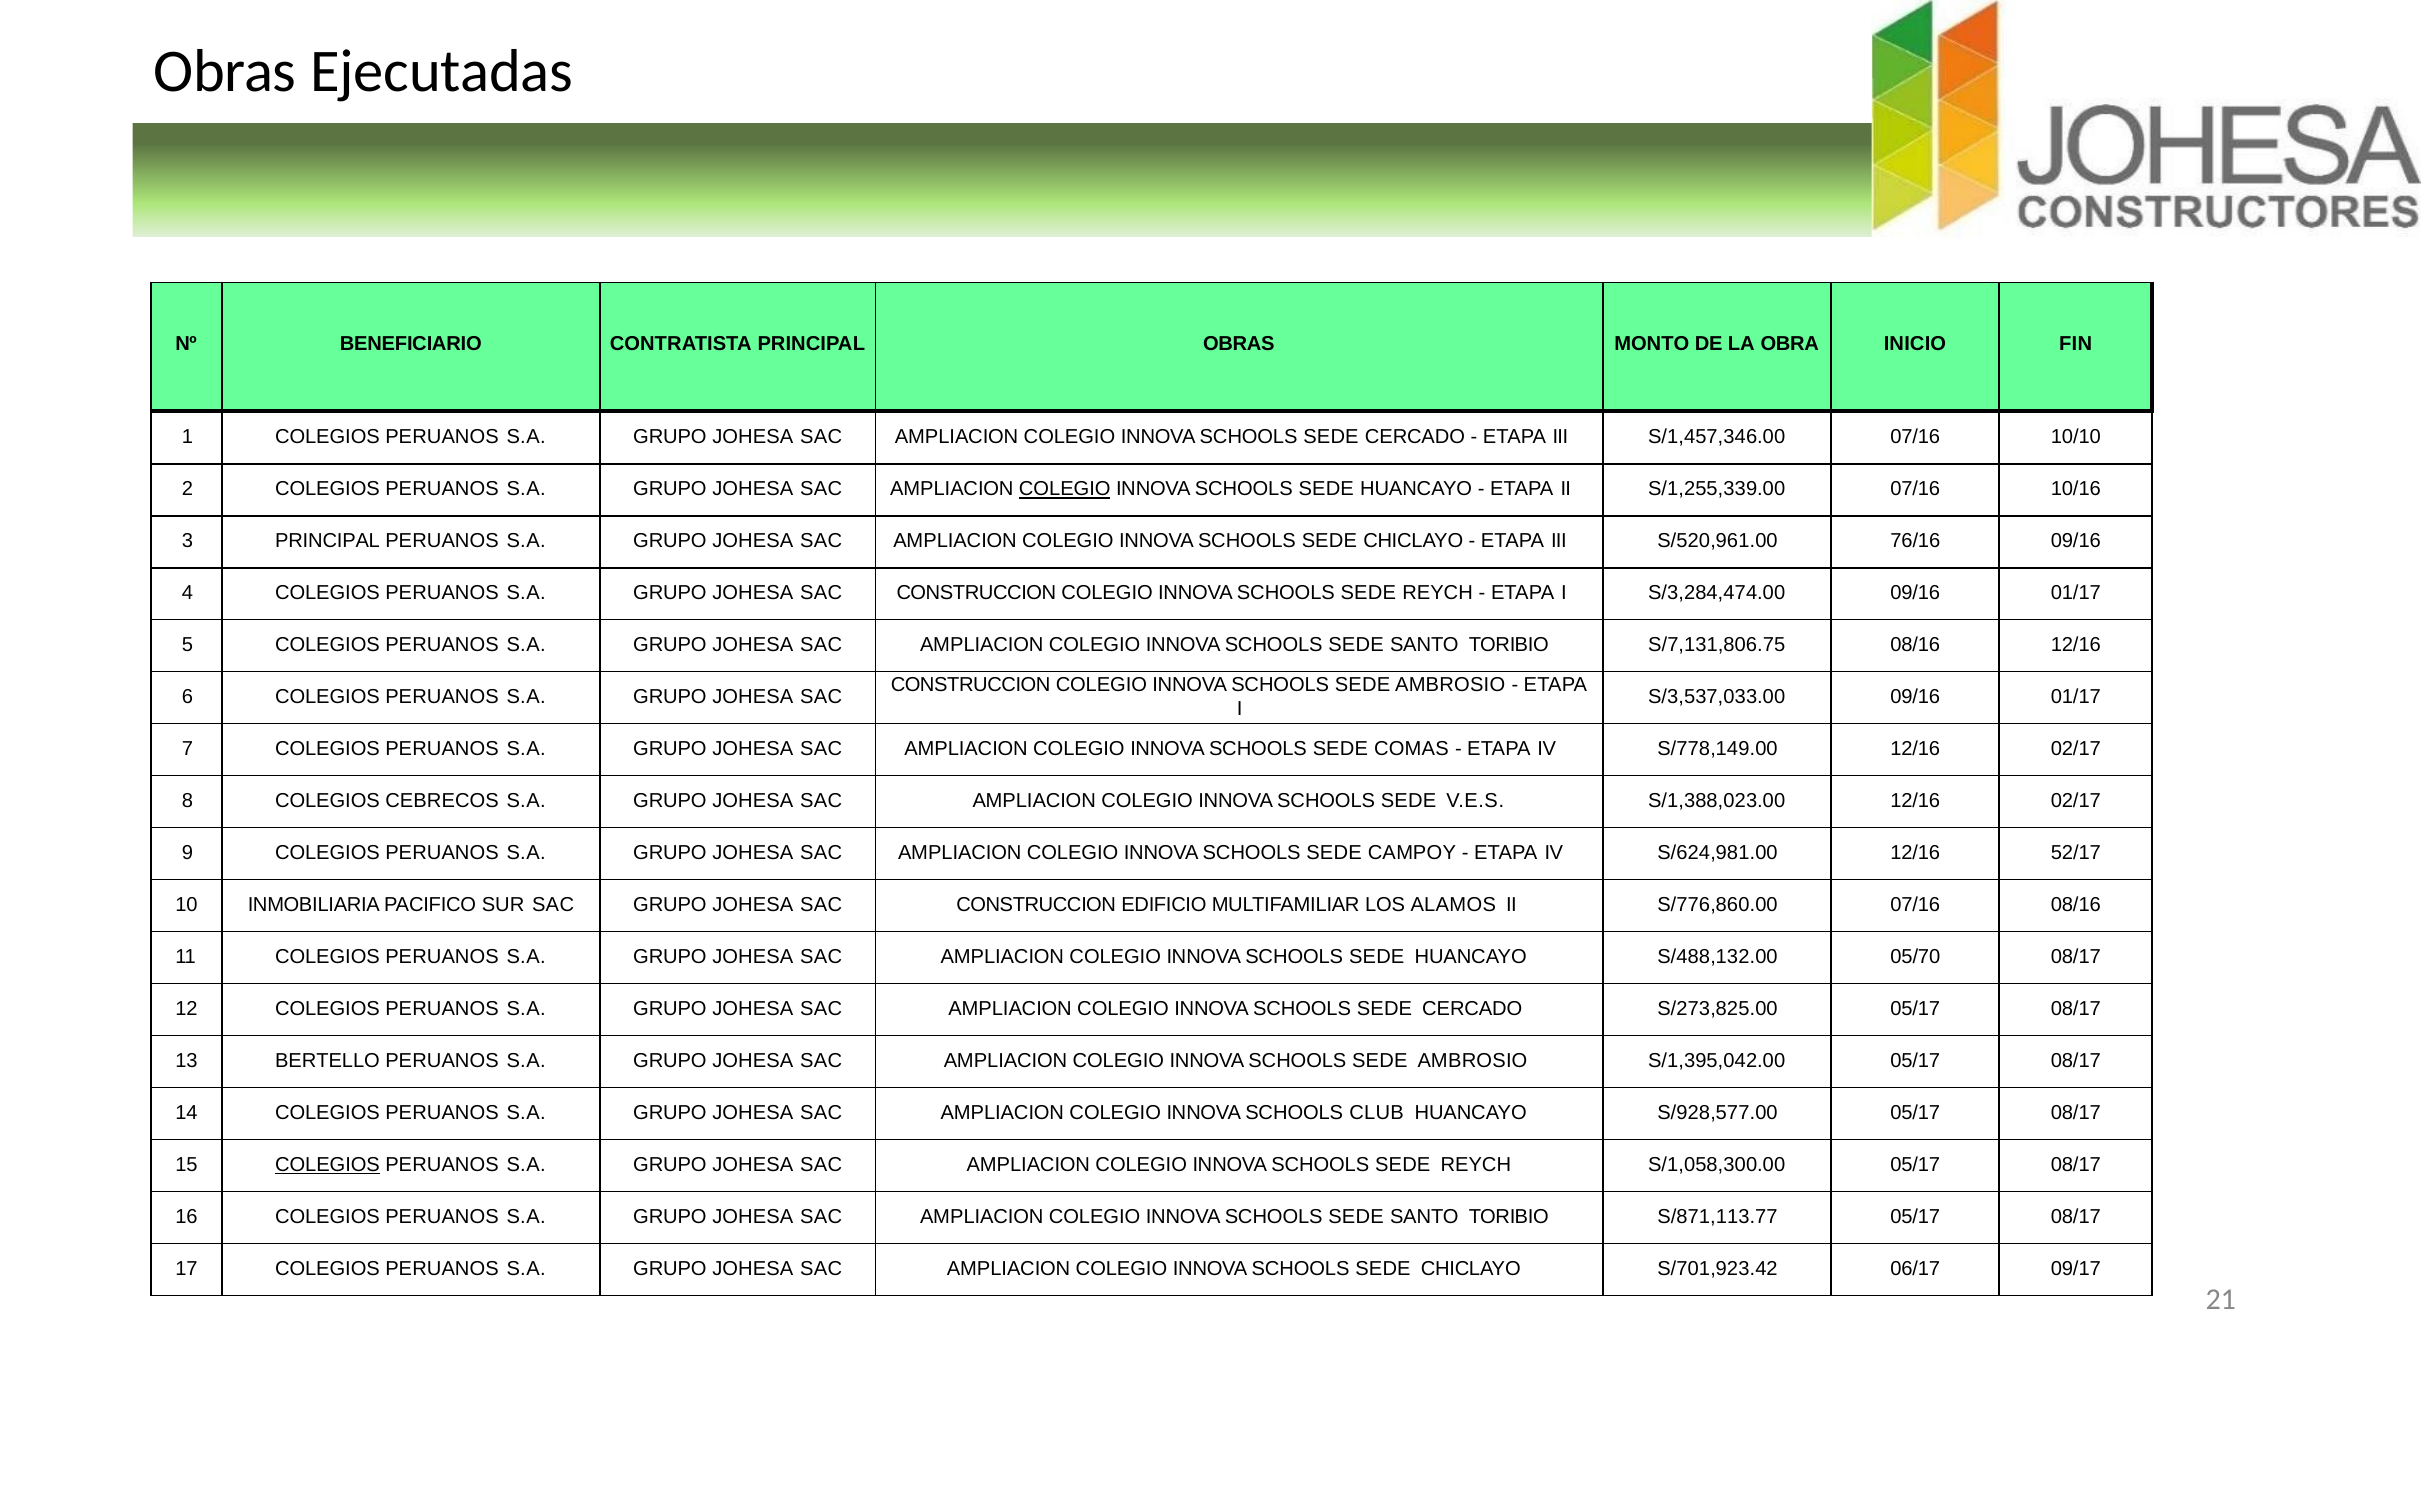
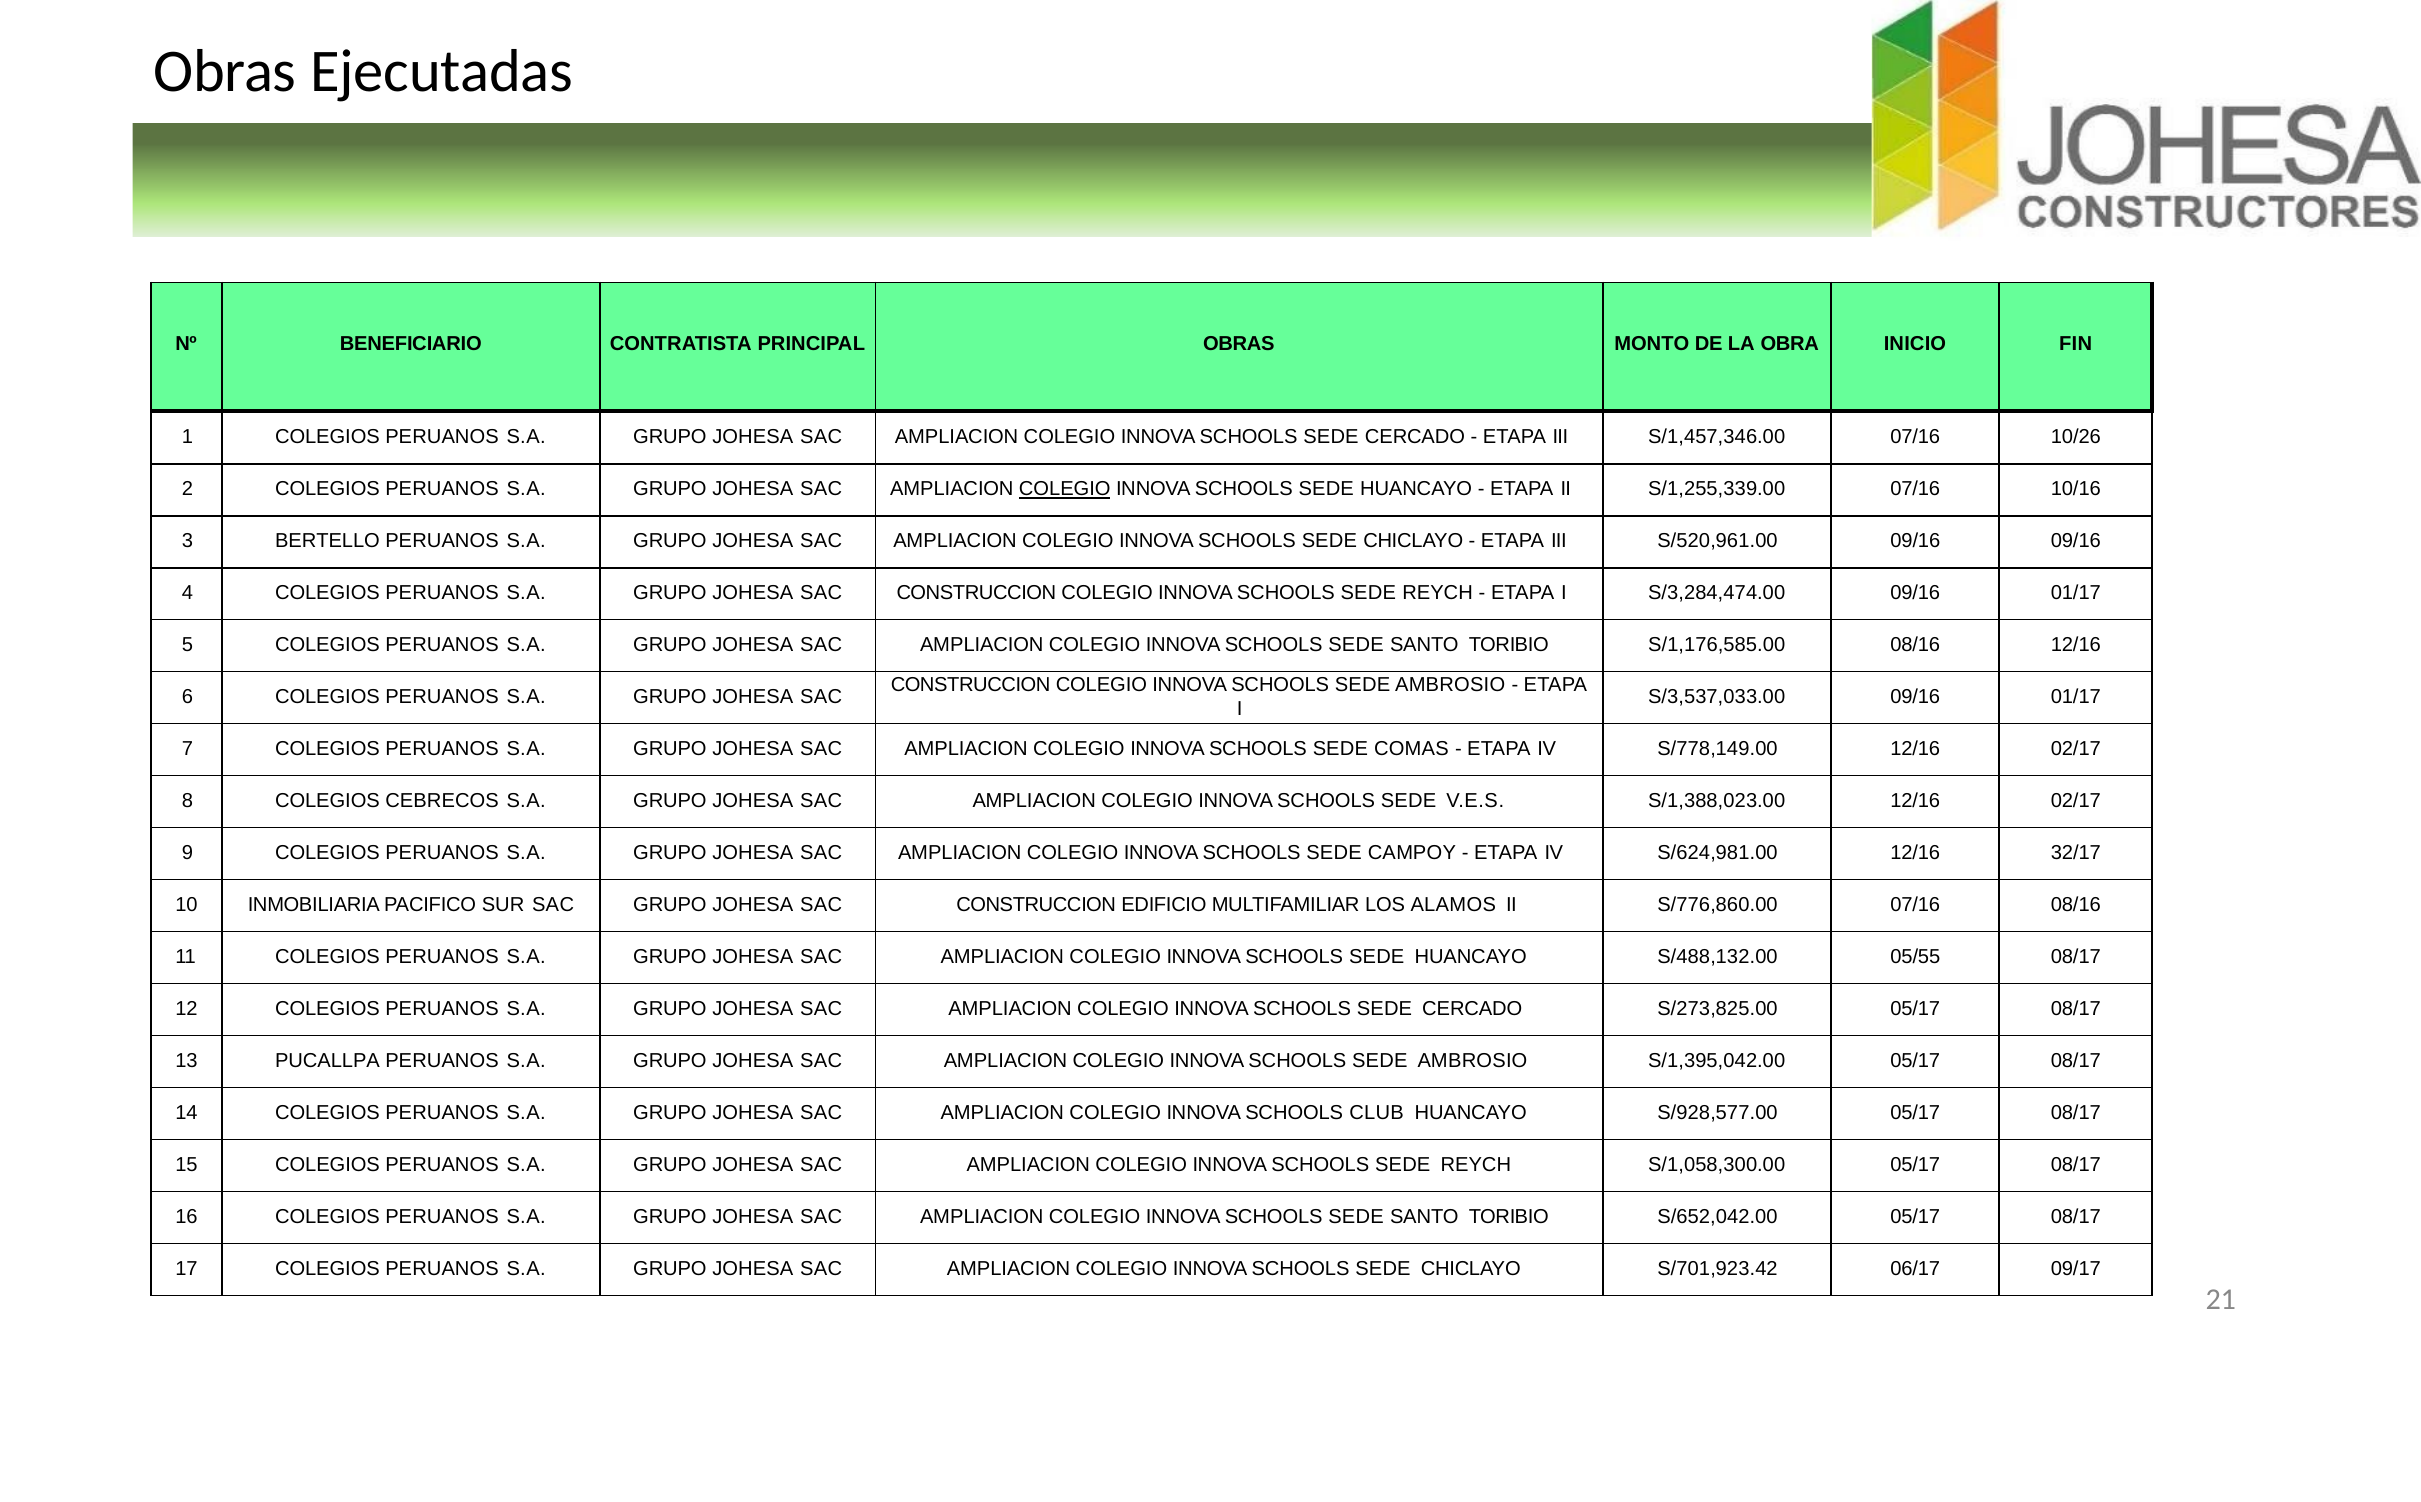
10/10: 10/10 -> 10/26
3 PRINCIPAL: PRINCIPAL -> BERTELLO
S/520,961.00 76/16: 76/16 -> 09/16
S/7,131,806.75: S/7,131,806.75 -> S/1,176,585.00
52/17: 52/17 -> 32/17
05/70: 05/70 -> 05/55
BERTELLO: BERTELLO -> PUCALLPA
COLEGIOS at (327, 1165) underline: present -> none
S/871,113.77: S/871,113.77 -> S/652,042.00
